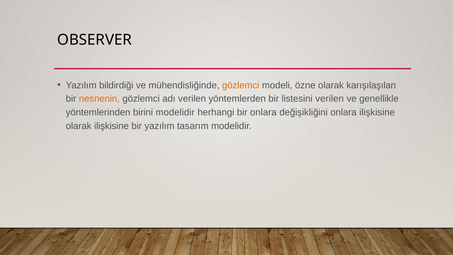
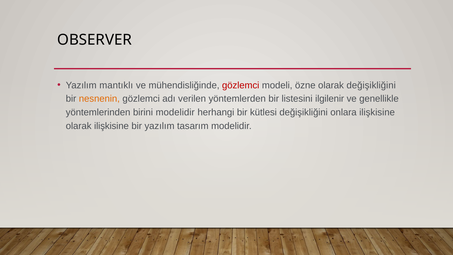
bildirdiği: bildirdiği -> mantıklı
gözlemci at (241, 85) colour: orange -> red
olarak karışılaşılan: karışılaşılan -> değişikliğini
listesini verilen: verilen -> ilgilenir
bir onlara: onlara -> kütlesi
